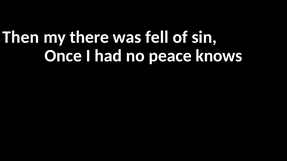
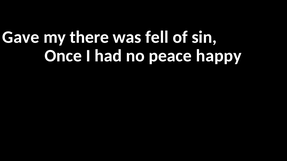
Then: Then -> Gave
knows: knows -> happy
